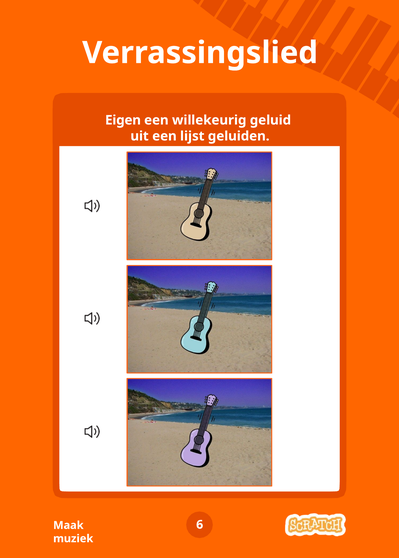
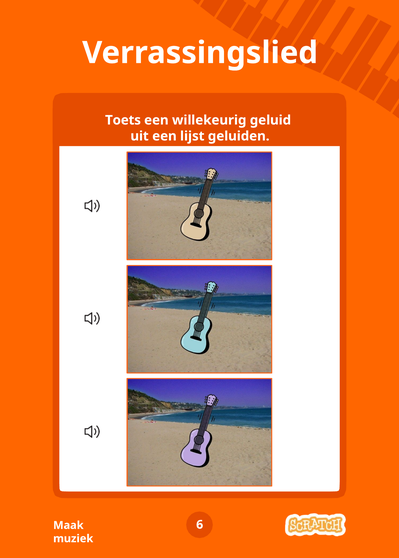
Eigen: Eigen -> Toets
